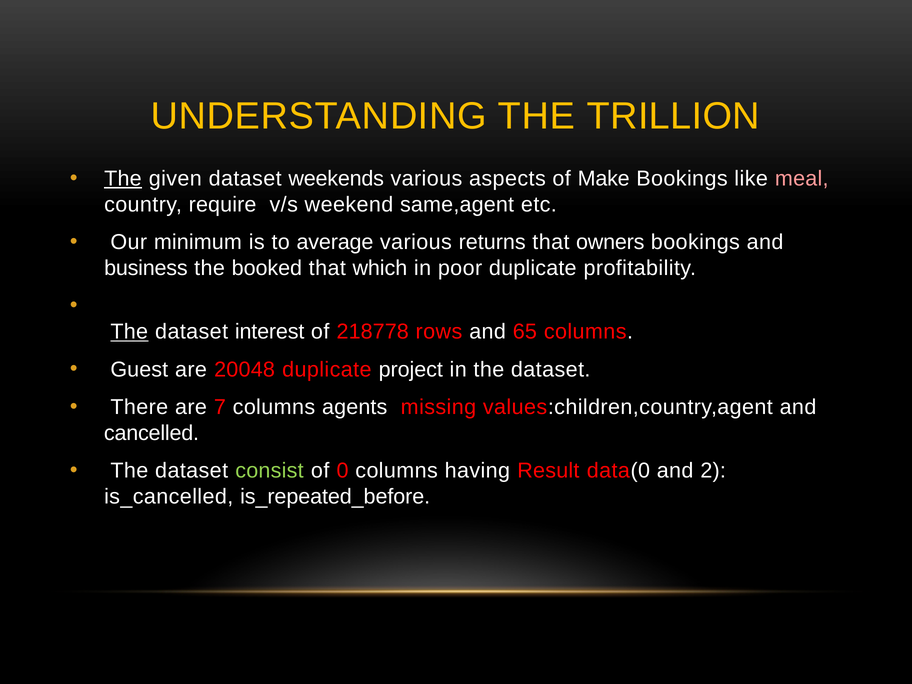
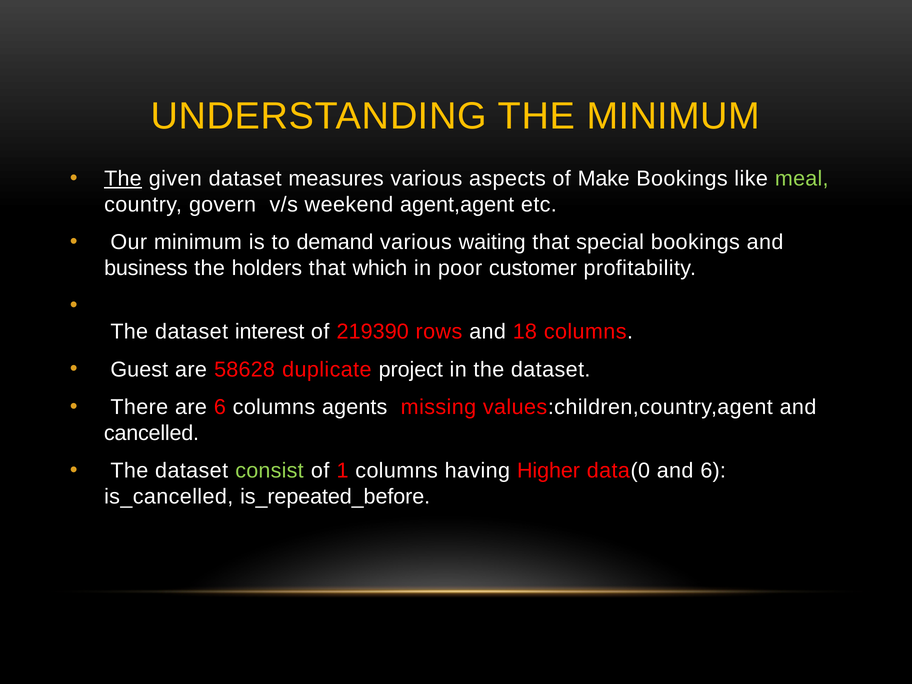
THE TRILLION: TRILLION -> MINIMUM
weekends: weekends -> measures
meal colour: pink -> light green
require: require -> govern
same,agent: same,agent -> agent,agent
average: average -> demand
returns: returns -> waiting
owners: owners -> special
booked: booked -> holders
poor duplicate: duplicate -> customer
The at (129, 332) underline: present -> none
218778: 218778 -> 219390
65: 65 -> 18
20048: 20048 -> 58628
are 7: 7 -> 6
0: 0 -> 1
Result: Result -> Higher
and 2: 2 -> 6
